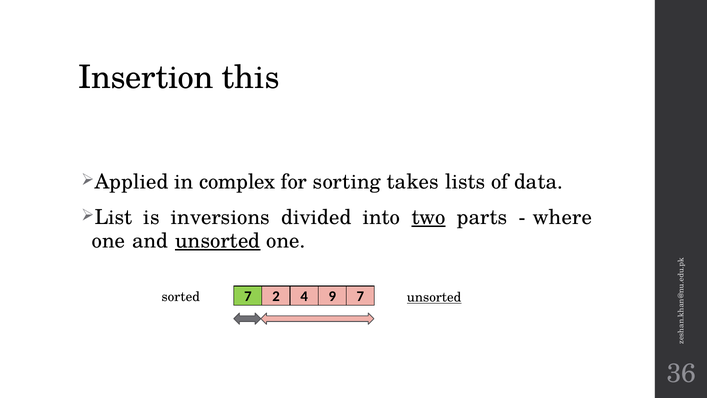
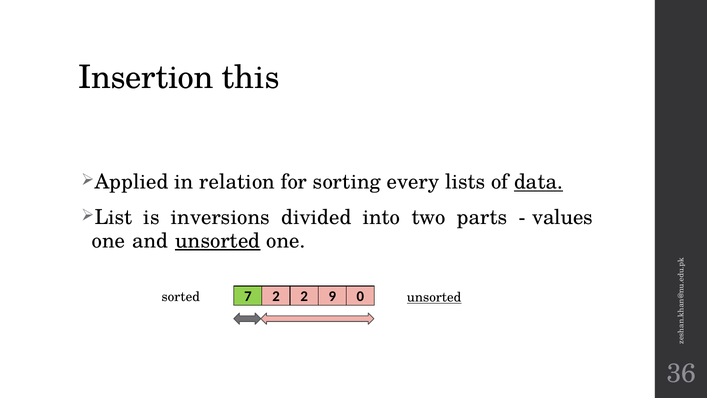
complex: complex -> relation
takes: takes -> every
data underline: none -> present
two underline: present -> none
where: where -> values
2 4: 4 -> 2
9 7: 7 -> 0
